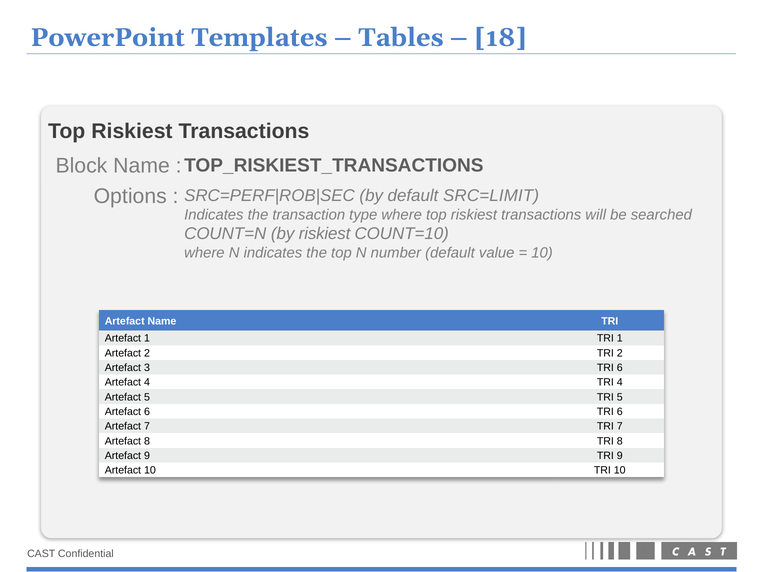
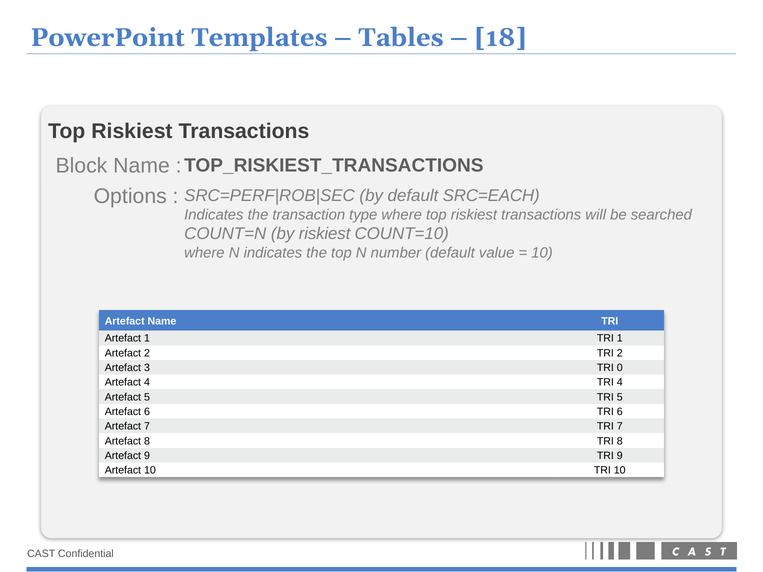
SRC=LIMIT: SRC=LIMIT -> SRC=EACH
3 TRI 6: 6 -> 0
